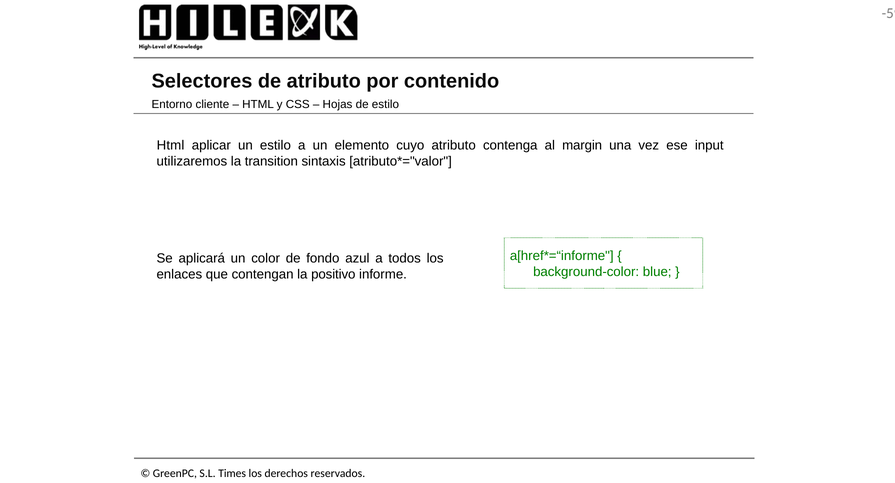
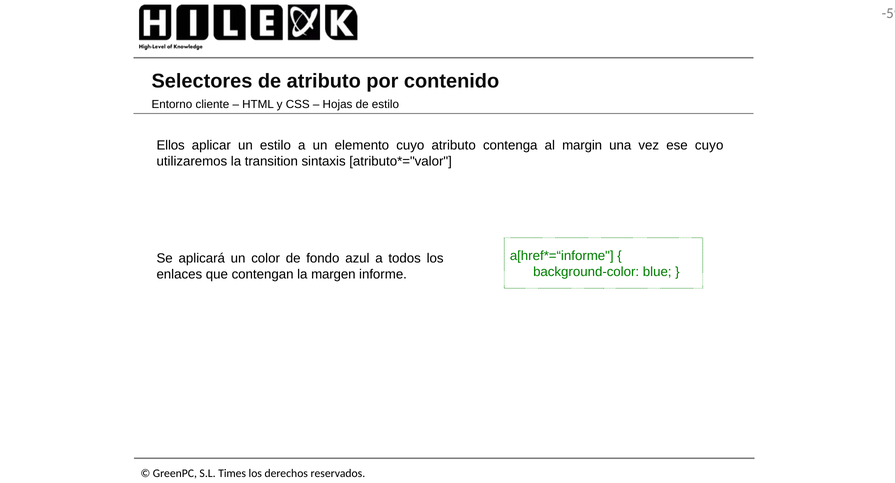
Html at (171, 145): Html -> Ellos
ese input: input -> cuyo
positivo: positivo -> margen
